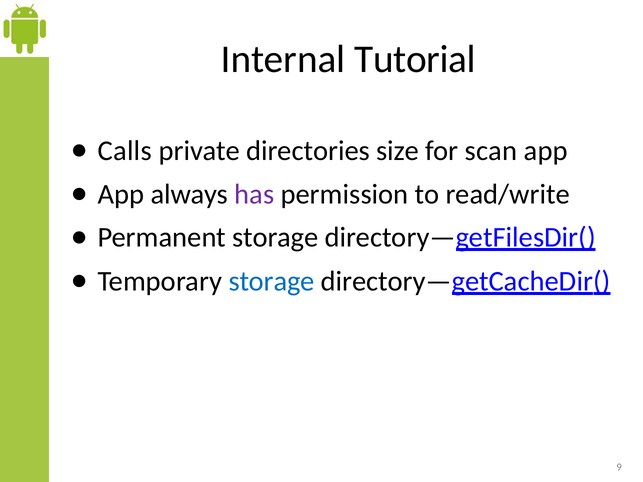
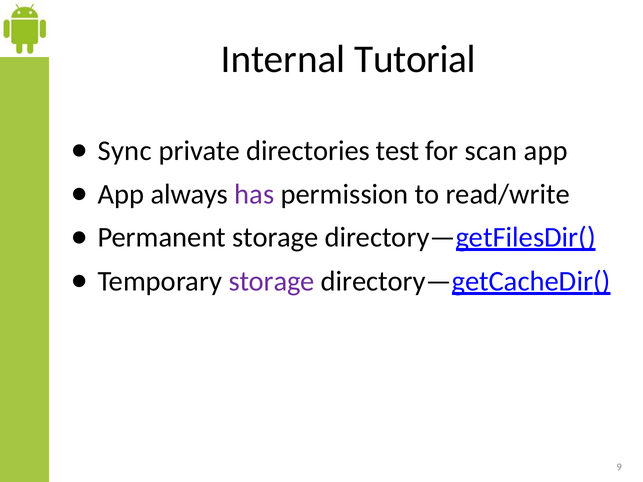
Calls: Calls -> Sync
size: size -> test
storage at (272, 281) colour: blue -> purple
